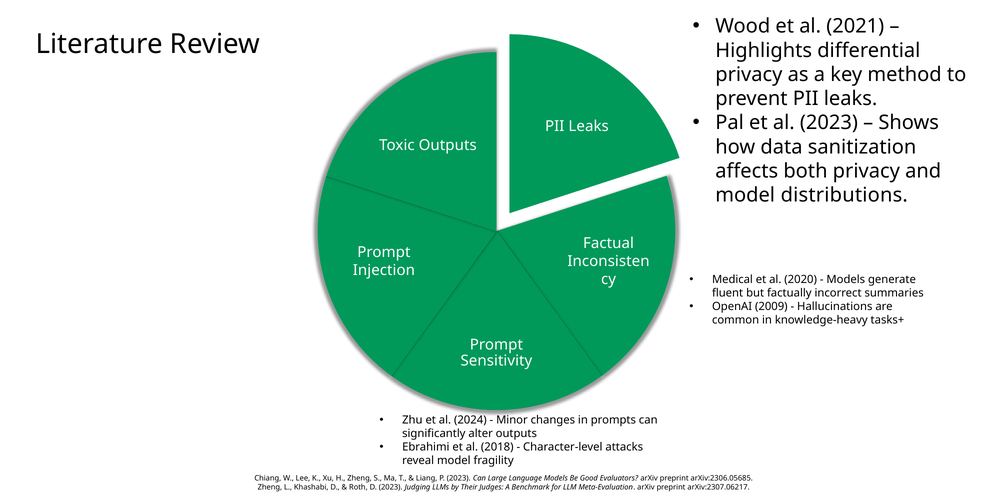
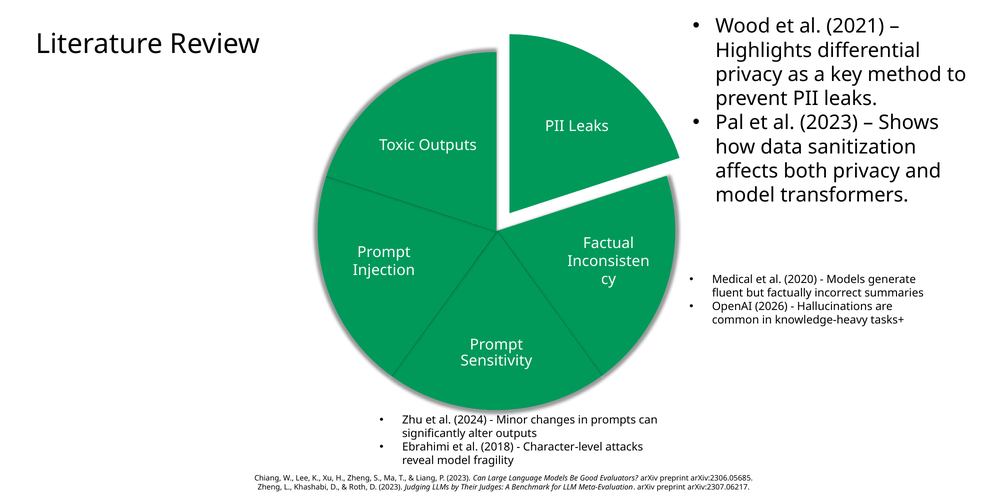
distributions: distributions -> transformers
2009: 2009 -> 2026
